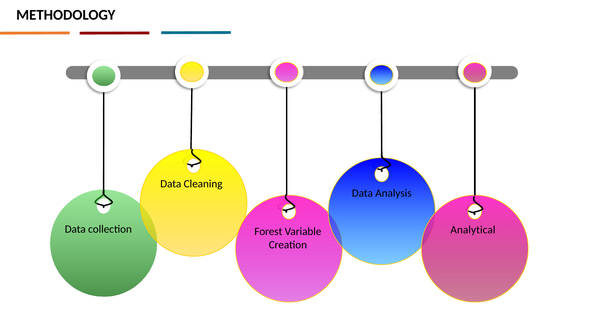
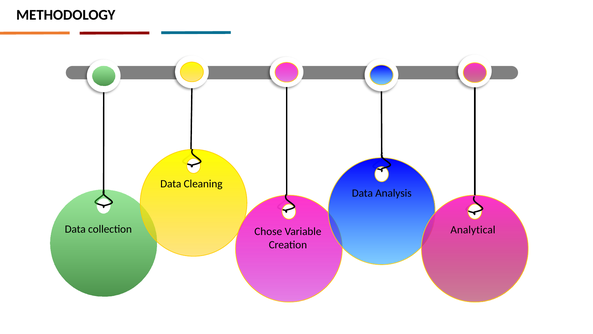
Forest: Forest -> Chose
